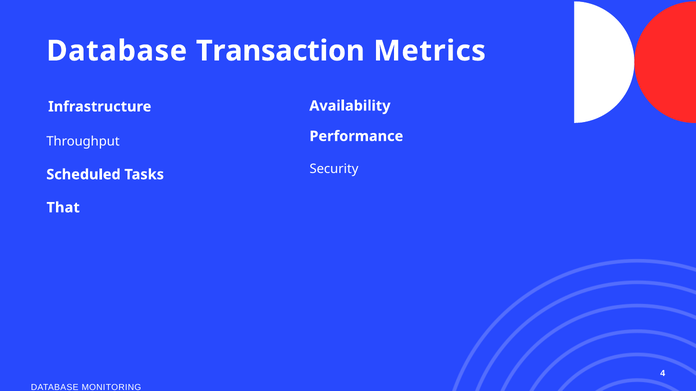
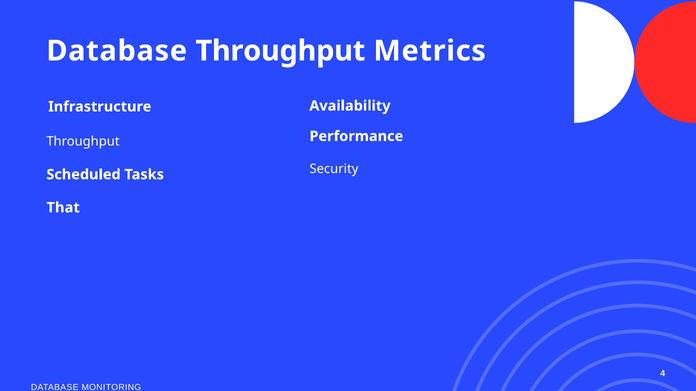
Database Transaction: Transaction -> Throughput
